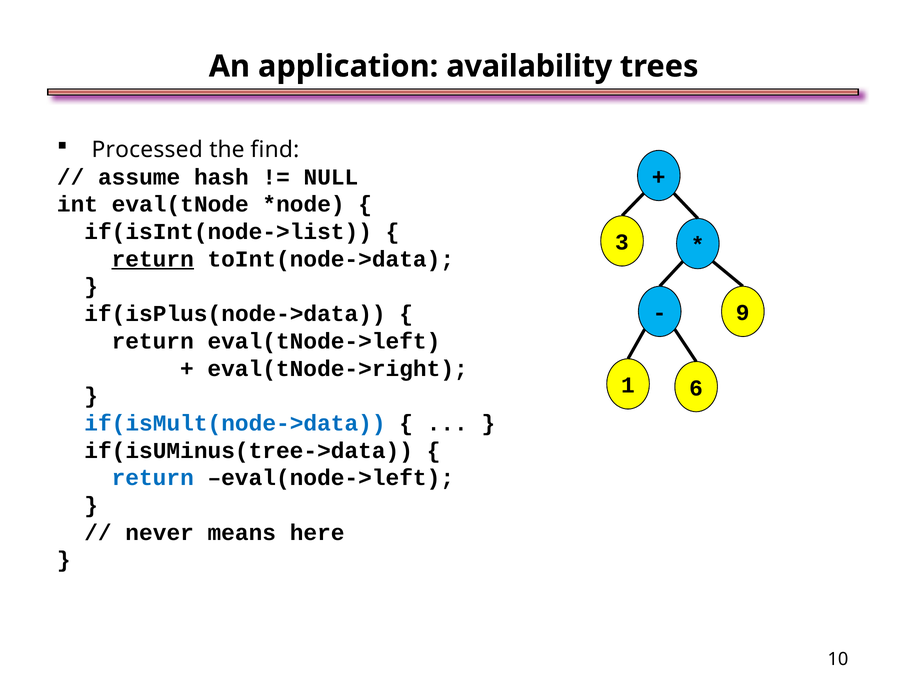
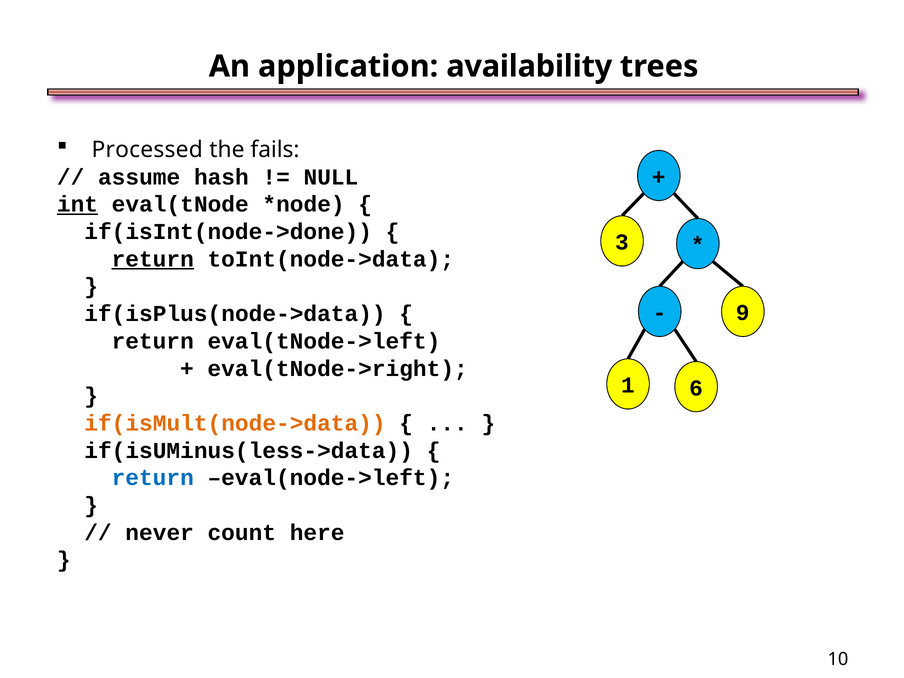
find: find -> fails
int underline: none -> present
if(isInt(node->list: if(isInt(node->list -> if(isInt(node->done
if(isMult(node->data colour: blue -> orange
if(isUMinus(tree->data: if(isUMinus(tree->data -> if(isUMinus(less->data
means: means -> count
